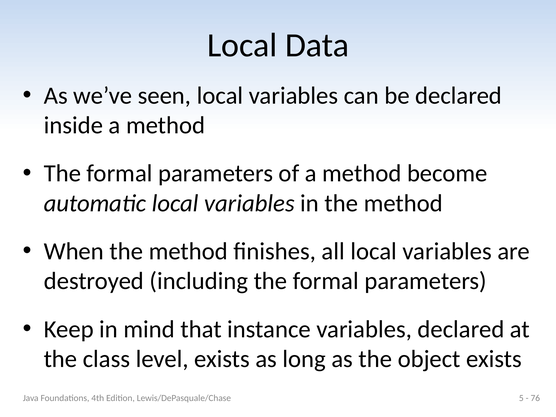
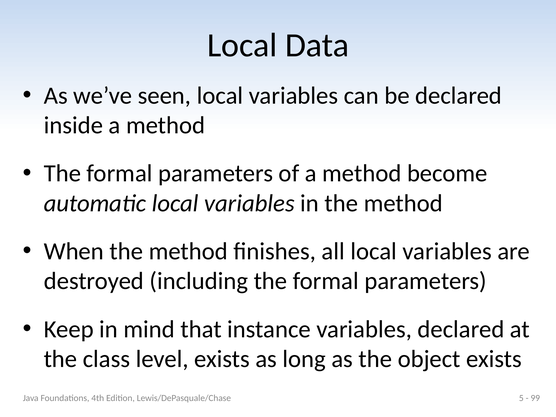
76: 76 -> 99
